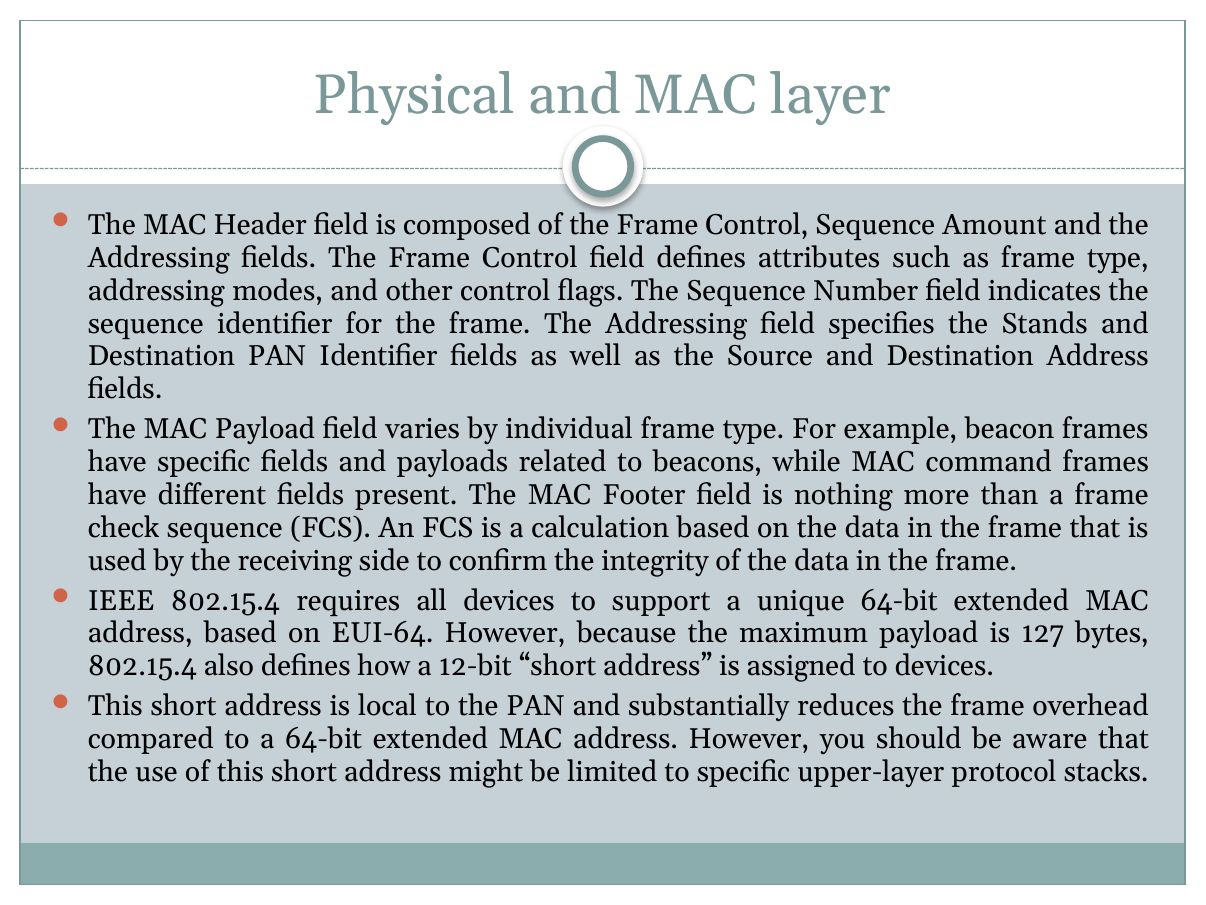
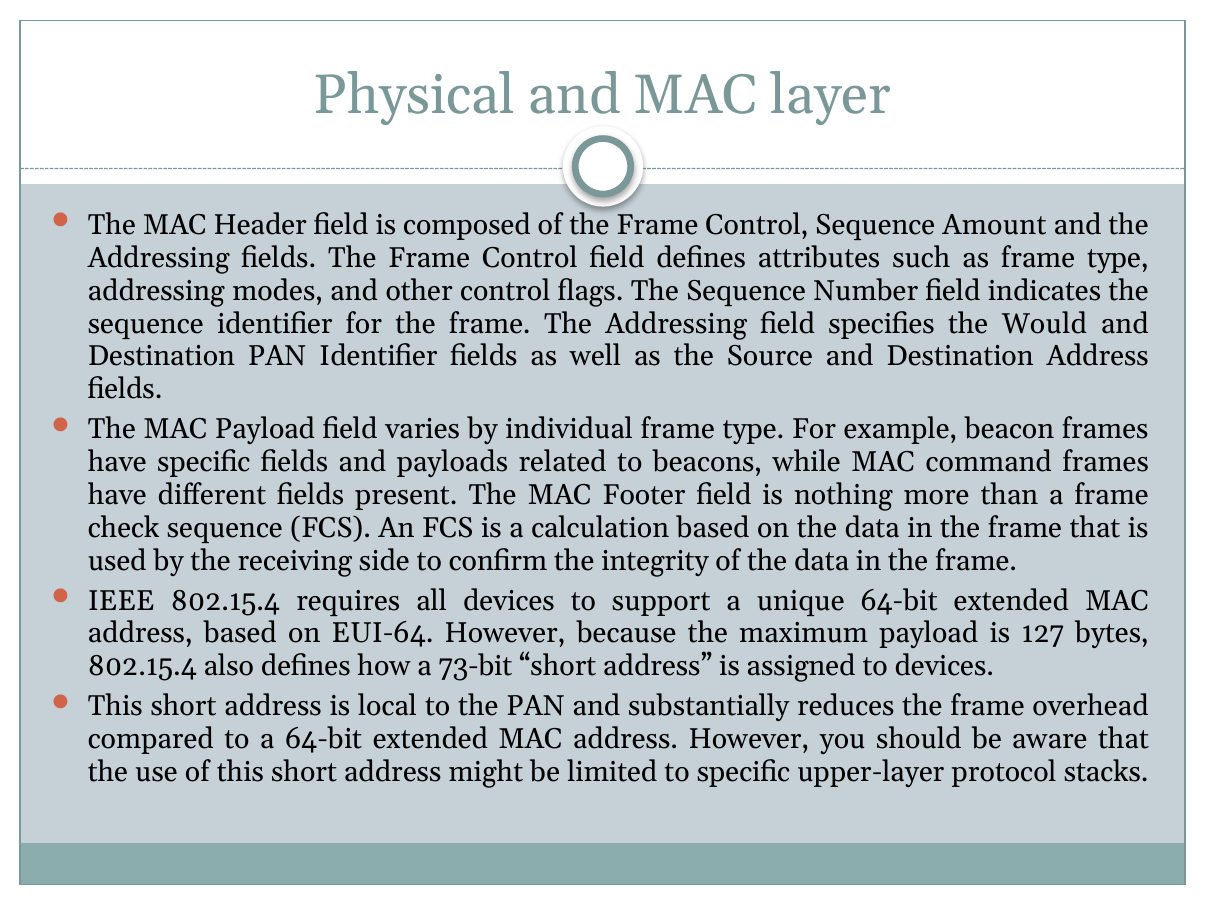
Stands: Stands -> Would
12-bit: 12-bit -> 73-bit
